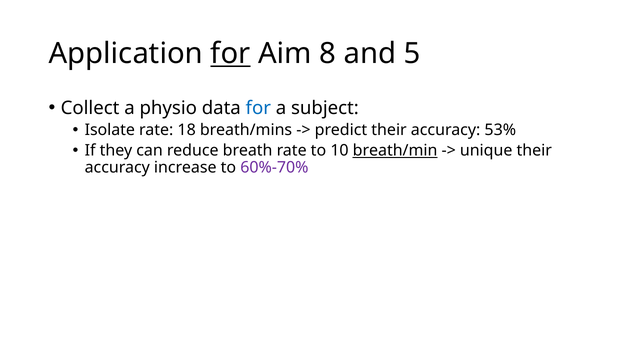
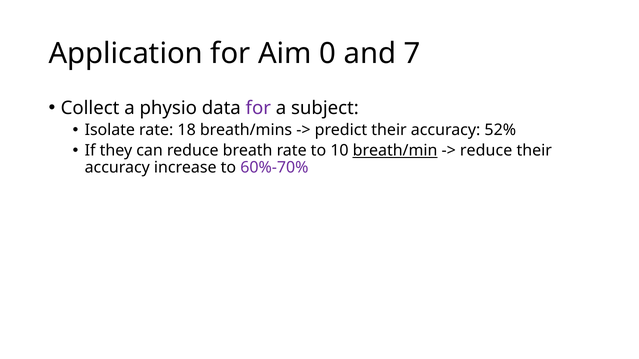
for at (230, 54) underline: present -> none
8: 8 -> 0
5: 5 -> 7
for at (258, 108) colour: blue -> purple
53%: 53% -> 52%
unique at (486, 151): unique -> reduce
